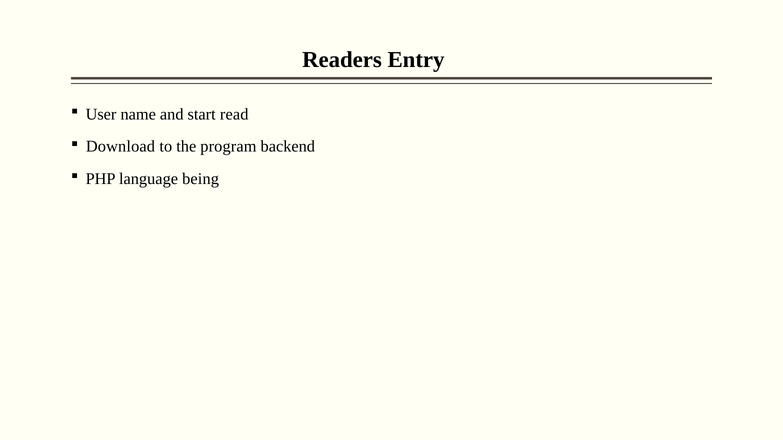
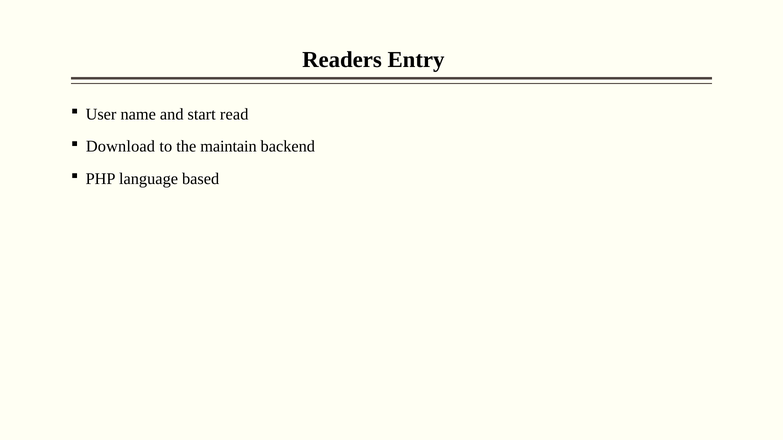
program: program -> maintain
being: being -> based
